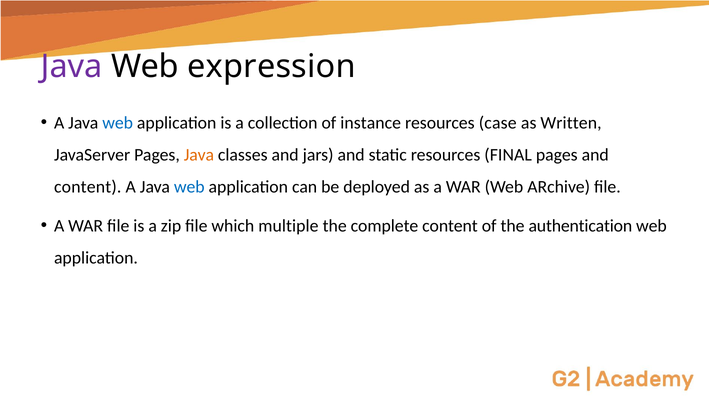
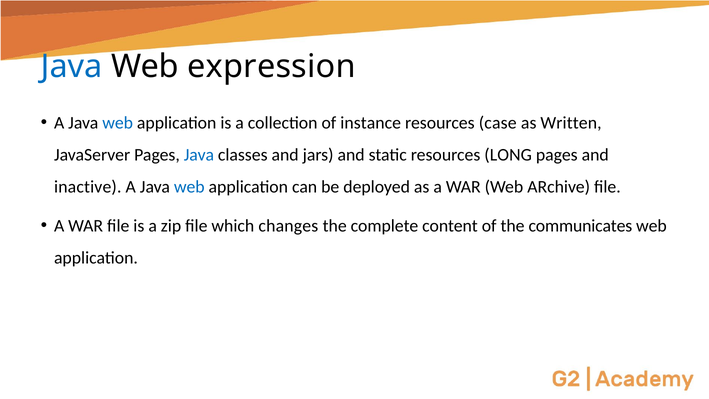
Java at (72, 66) colour: purple -> blue
Java at (199, 155) colour: orange -> blue
FINAL: FINAL -> LONG
content at (88, 187): content -> inactive
multiple: multiple -> changes
authentication: authentication -> communicates
